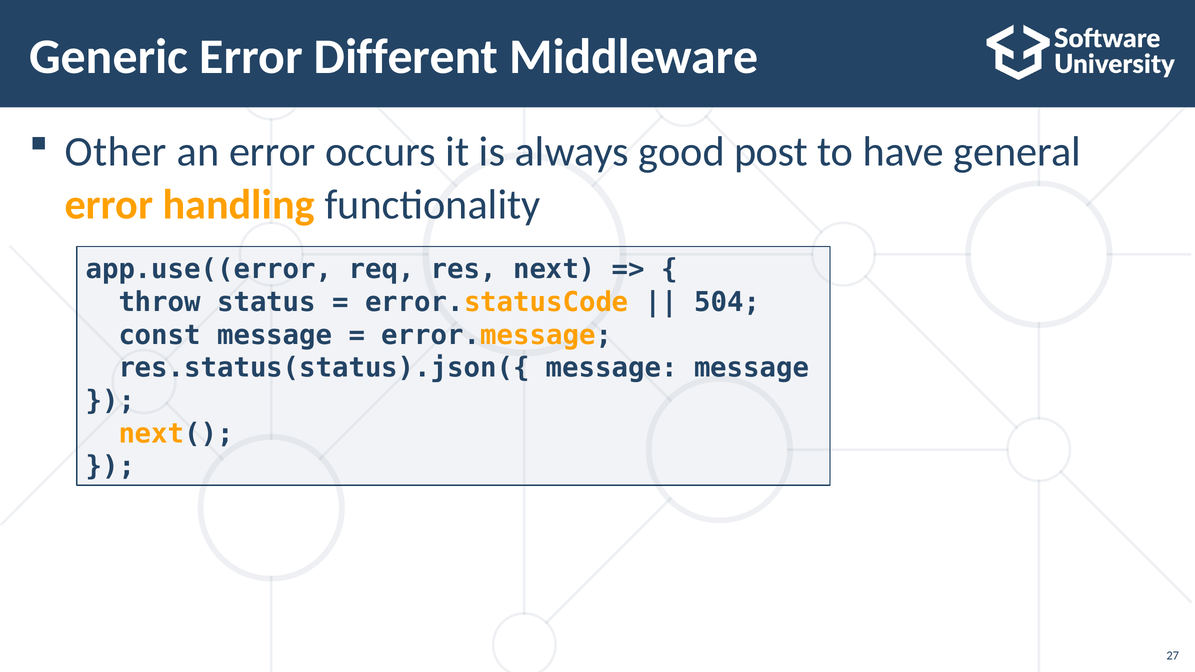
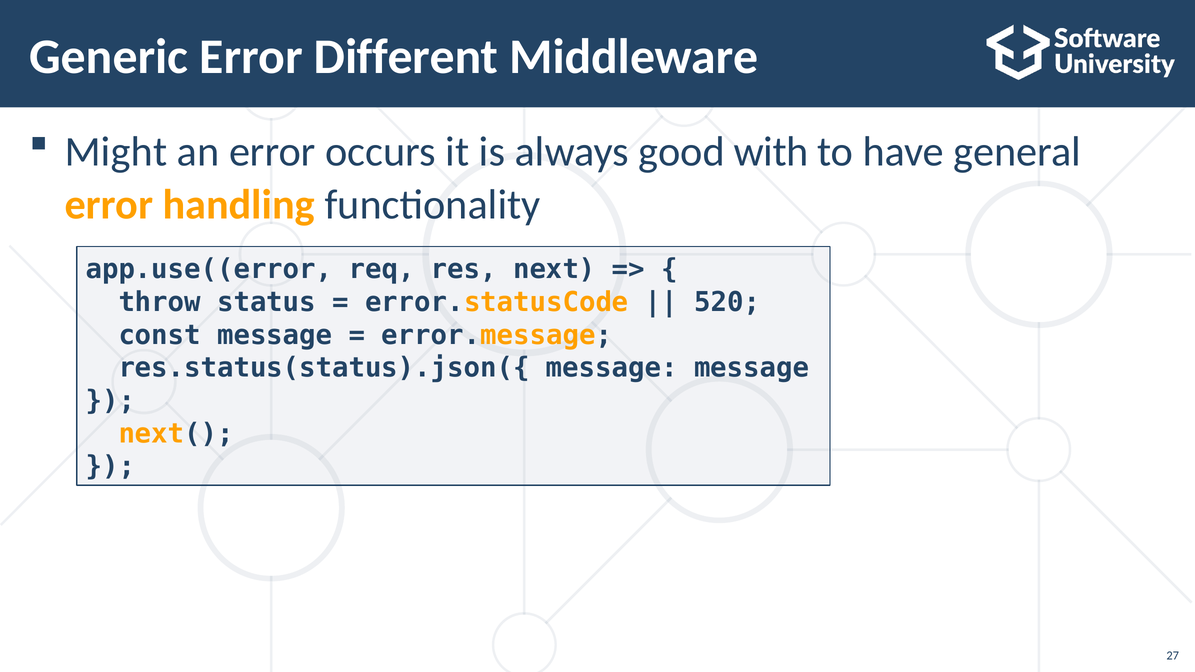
Other: Other -> Might
post: post -> with
504: 504 -> 520
